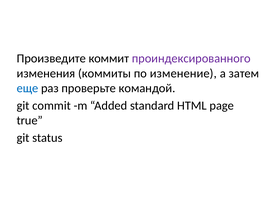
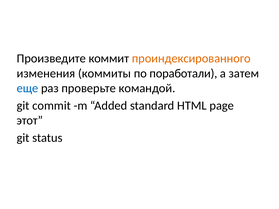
проиндексированного colour: purple -> orange
изменение: изменение -> поработали
true: true -> этот
